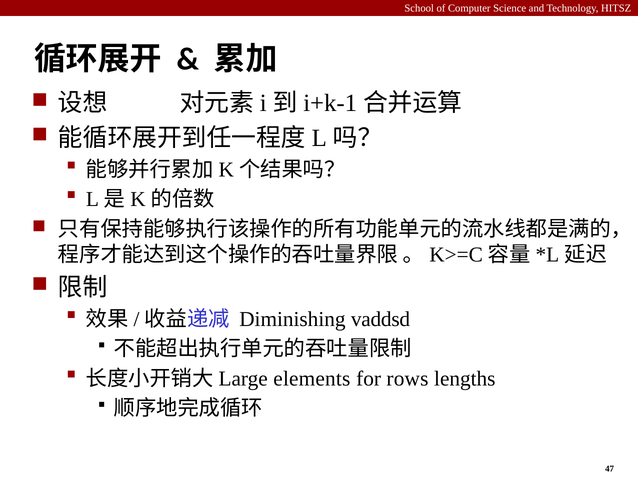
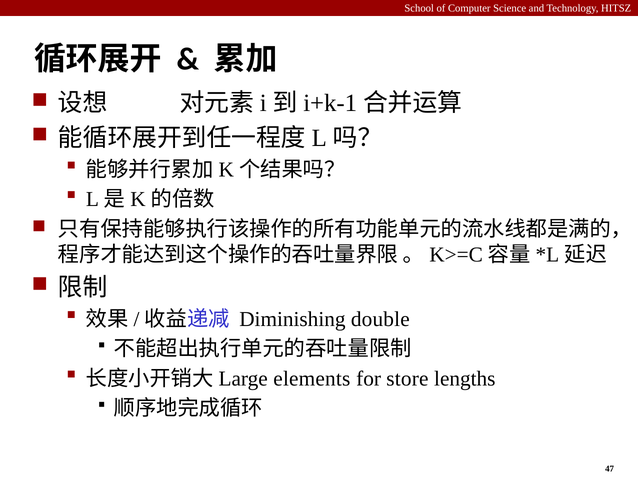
vaddsd: vaddsd -> double
rows: rows -> store
